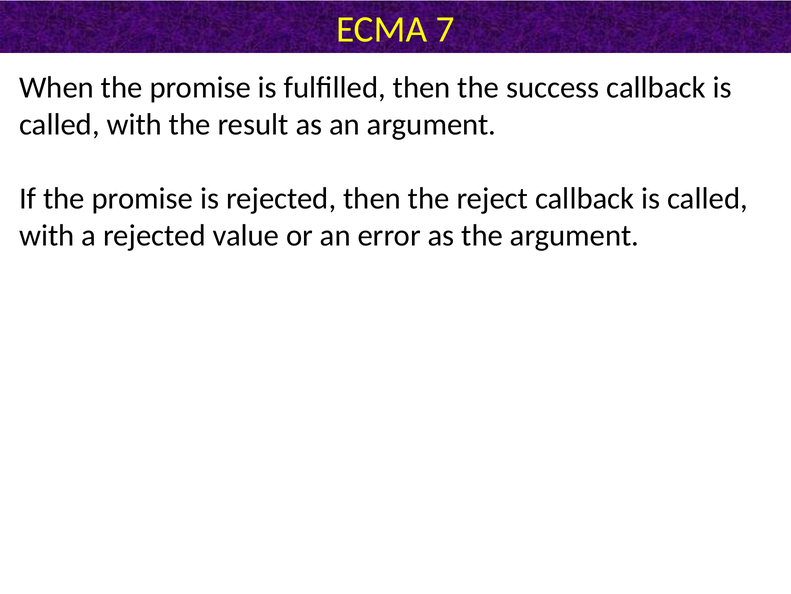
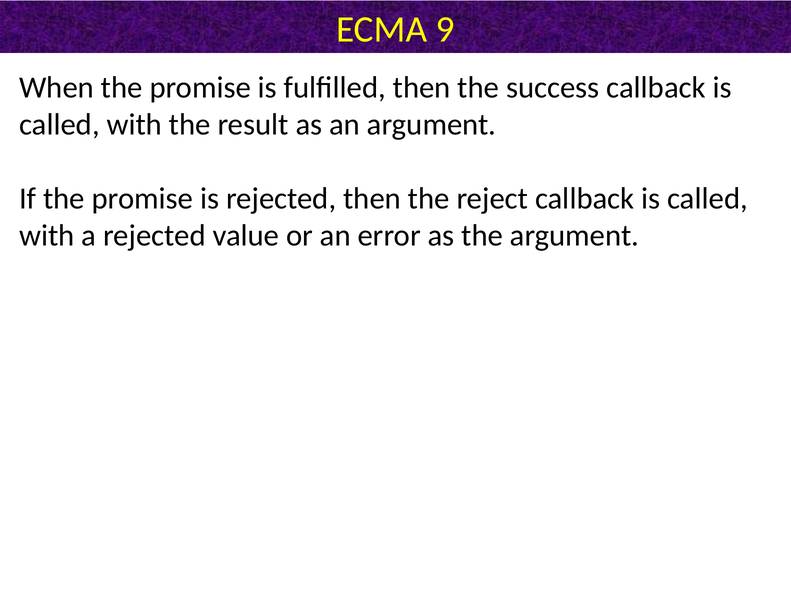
7: 7 -> 9
